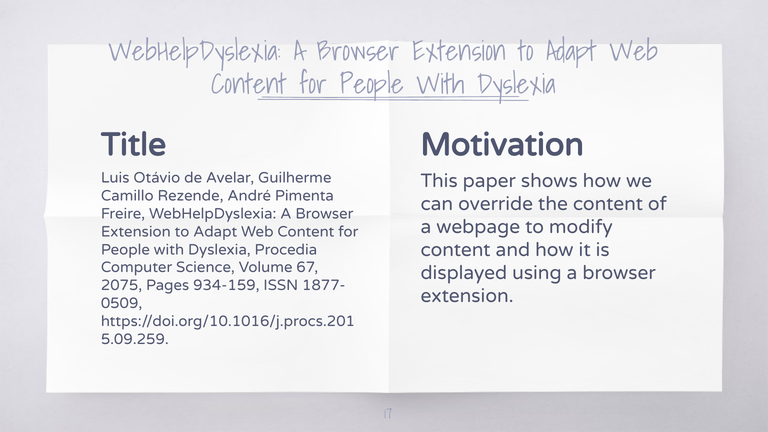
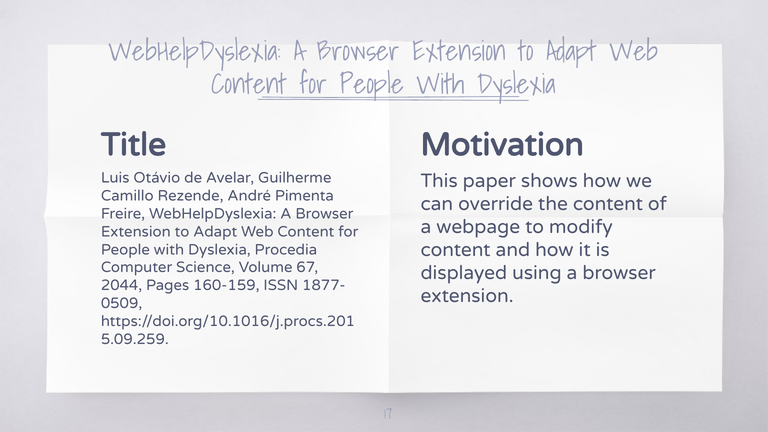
2075: 2075 -> 2044
934-159: 934-159 -> 160-159
